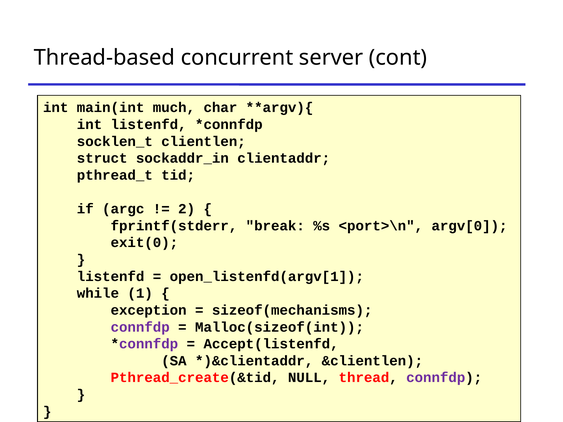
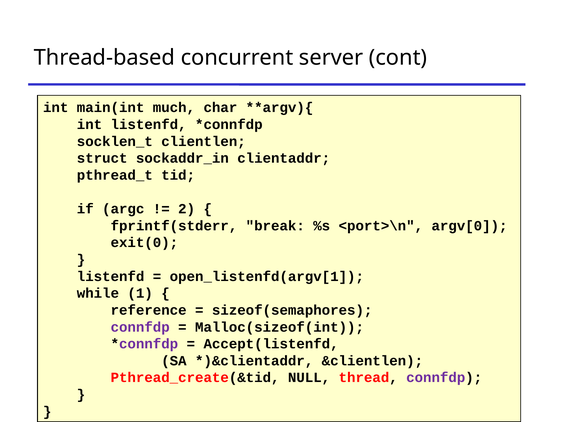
exception: exception -> reference
sizeof(mechanisms: sizeof(mechanisms -> sizeof(semaphores
